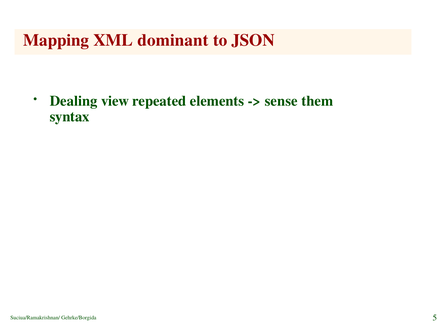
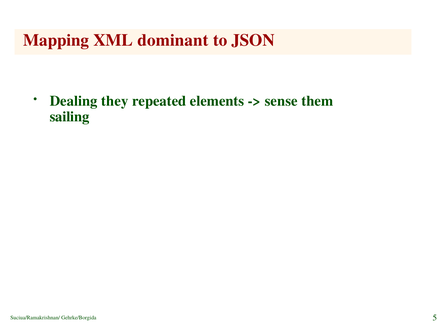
view: view -> they
syntax: syntax -> sailing
